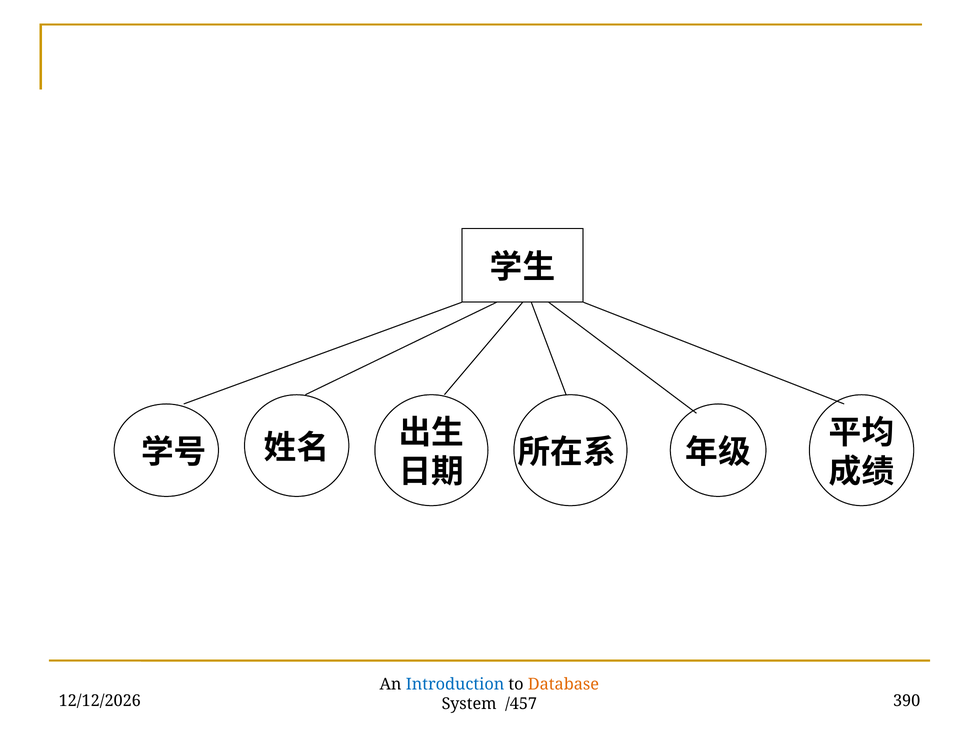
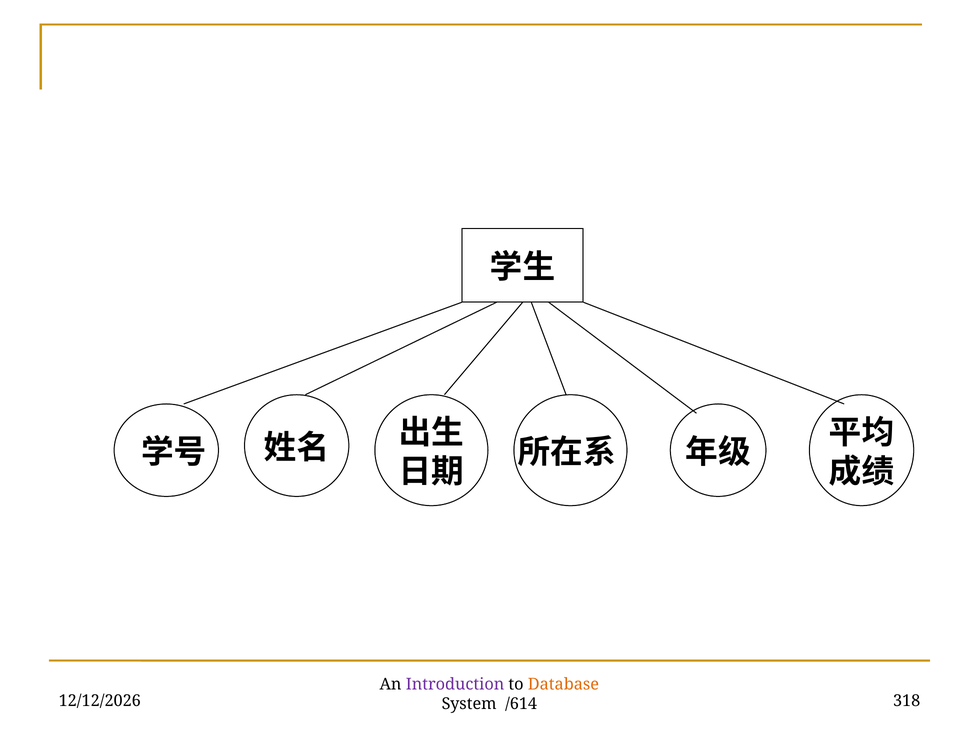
Introduction colour: blue -> purple
390: 390 -> 318
/457: /457 -> /614
